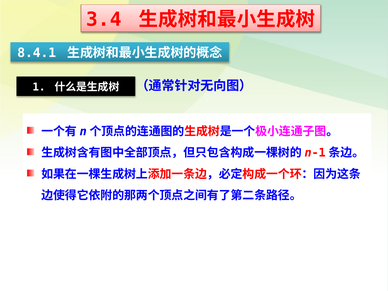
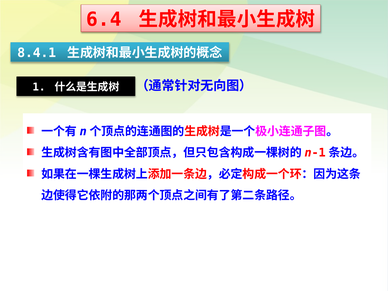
3.4: 3.4 -> 6.4
